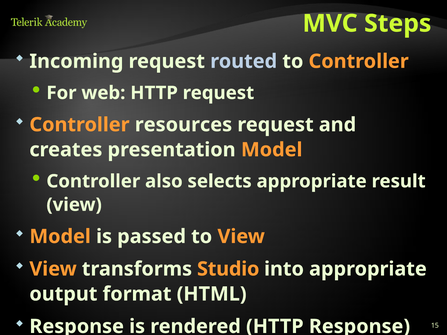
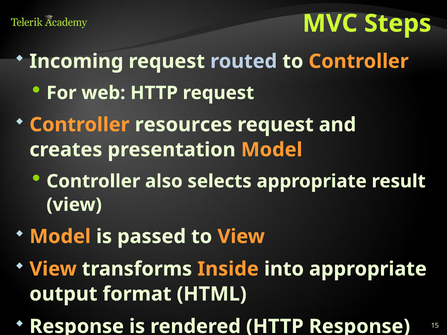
Studio: Studio -> Inside
